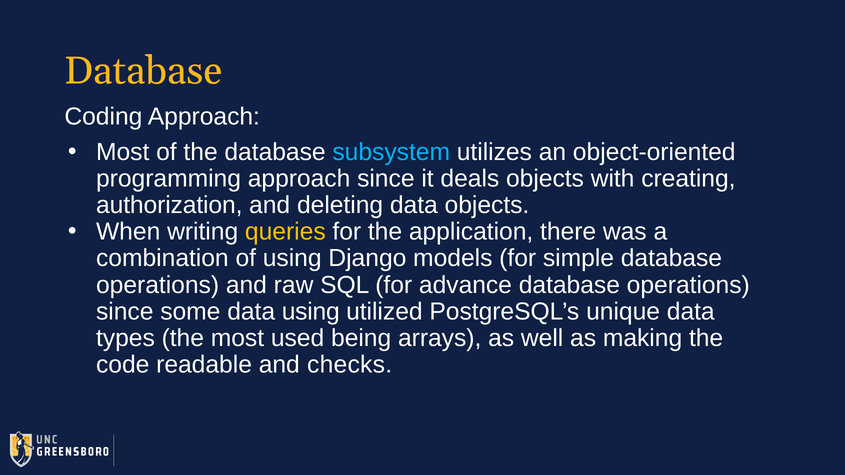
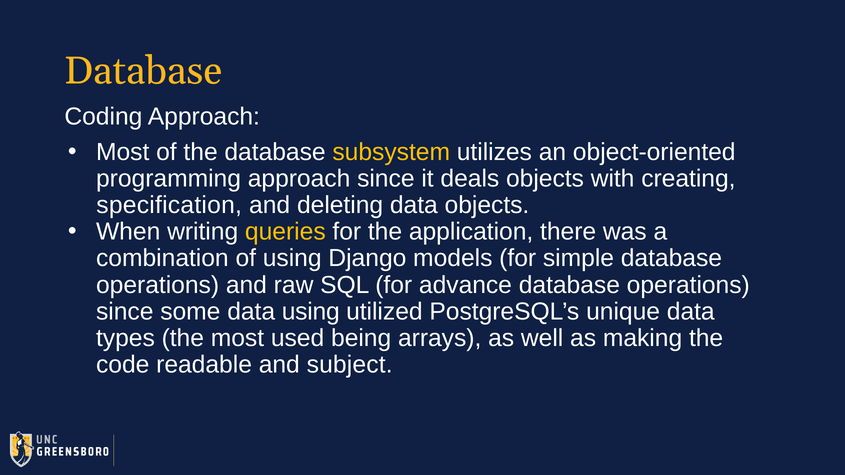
subsystem colour: light blue -> yellow
authorization: authorization -> specification
checks: checks -> subject
